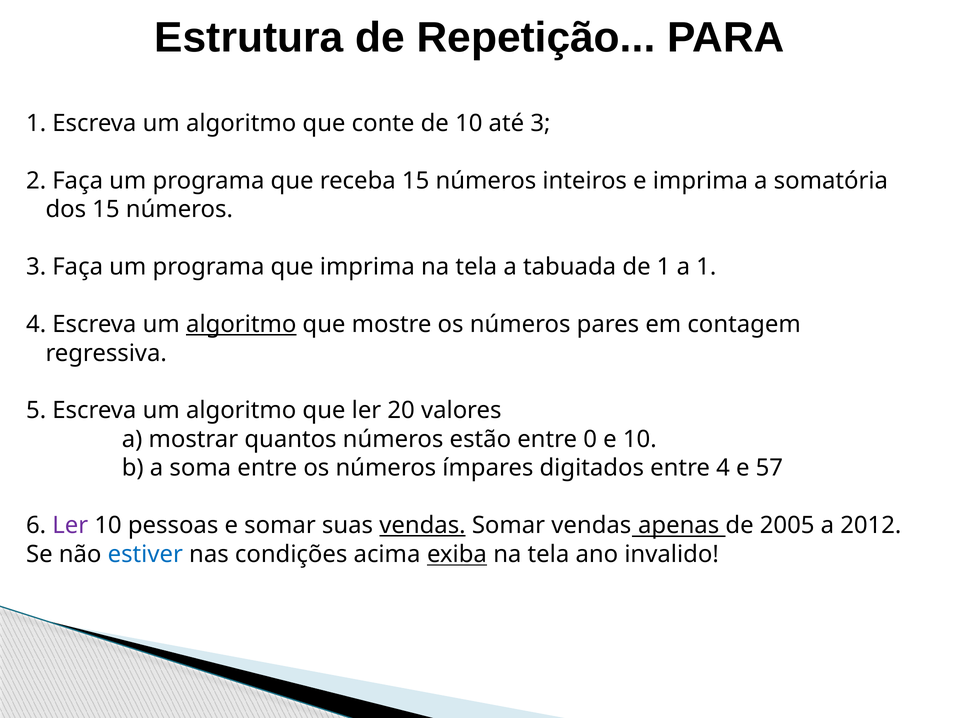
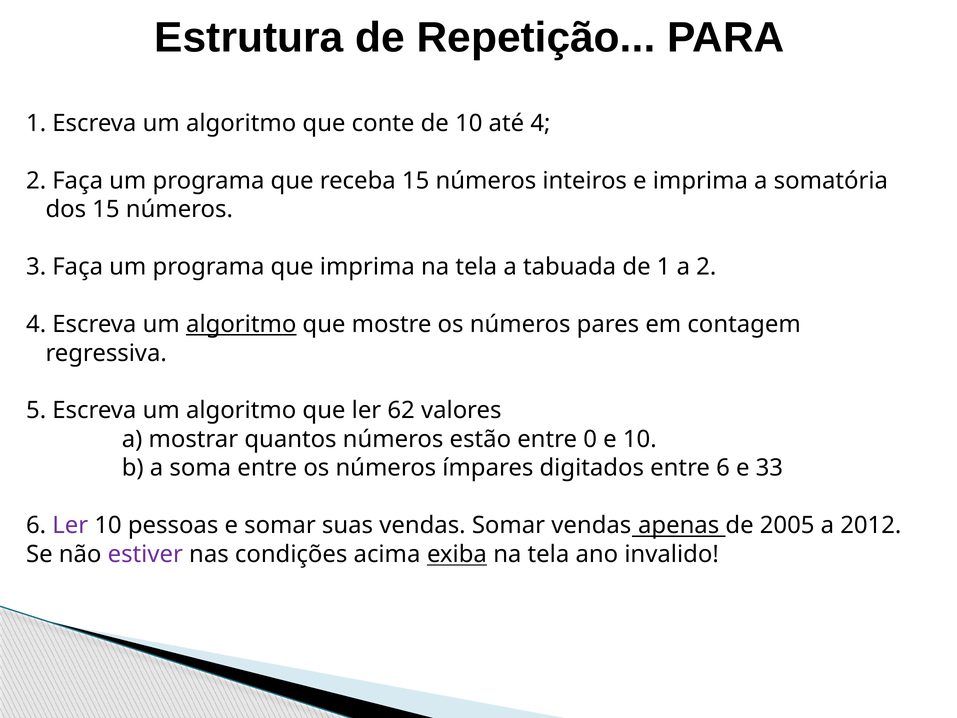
até 3: 3 -> 4
a 1: 1 -> 2
20: 20 -> 62
entre 4: 4 -> 6
57: 57 -> 33
vendas at (422, 525) underline: present -> none
estiver colour: blue -> purple
